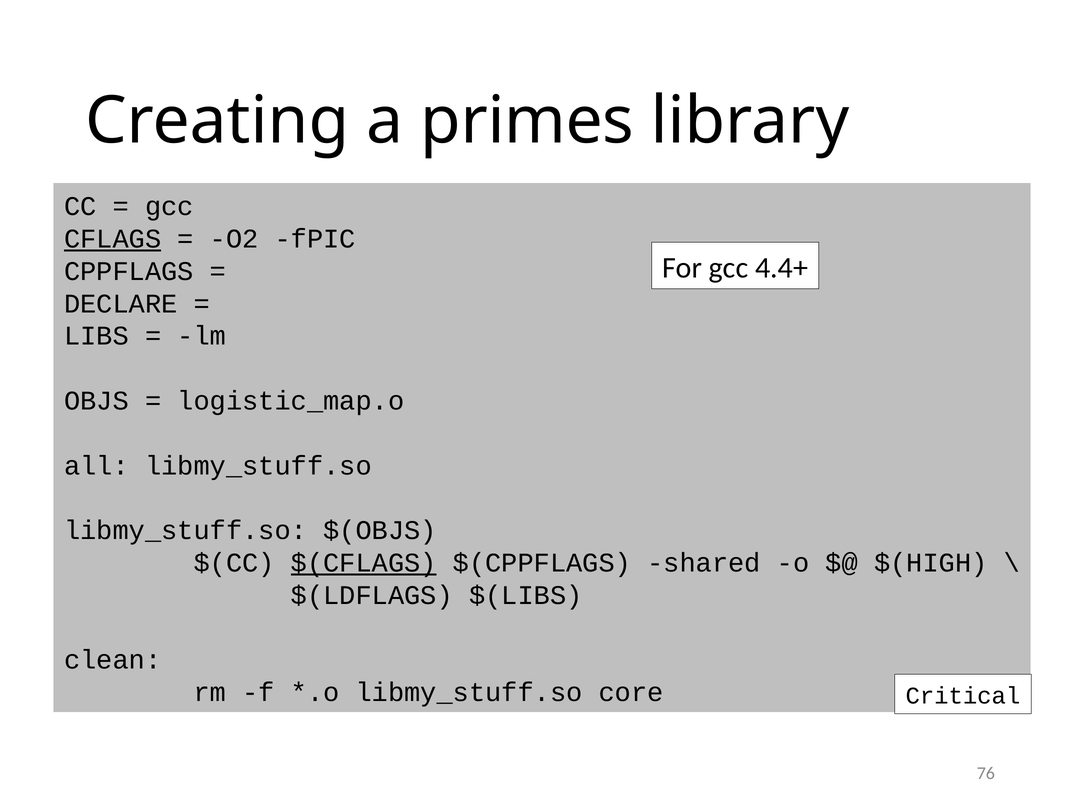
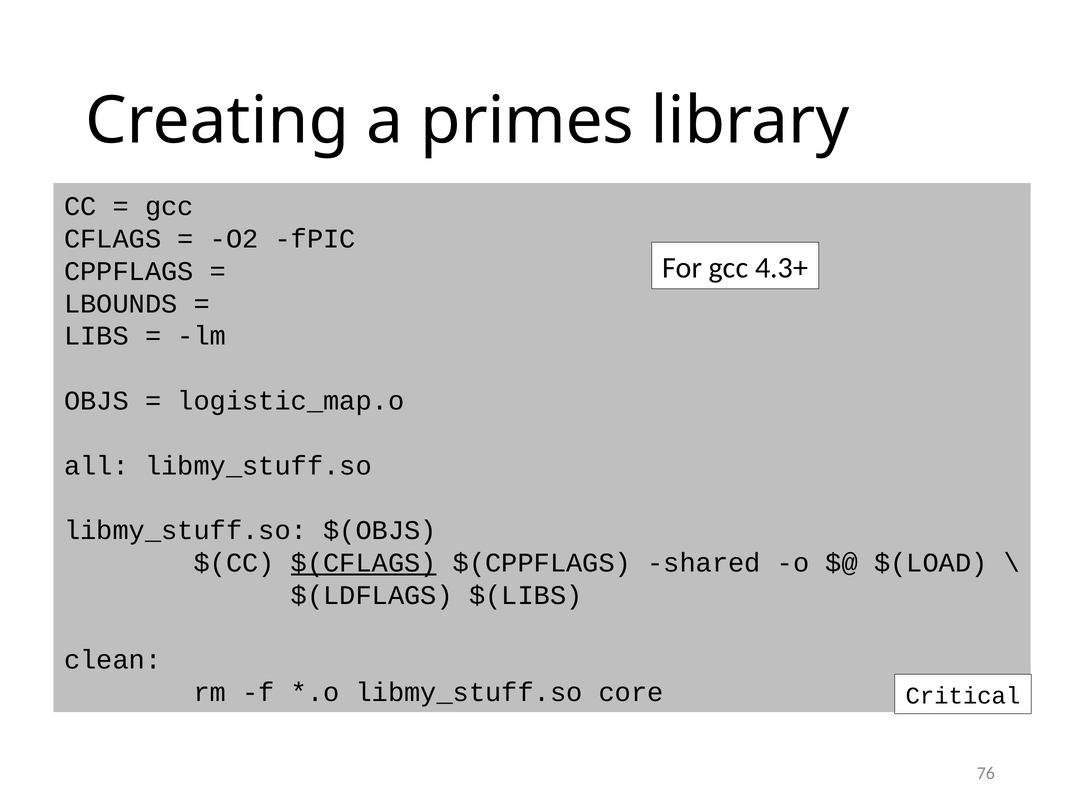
CFLAGS underline: present -> none
4.4+: 4.4+ -> 4.3+
DECLARE: DECLARE -> LBOUNDS
$(HIGH: $(HIGH -> $(LOAD
